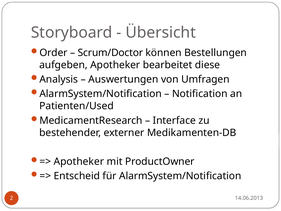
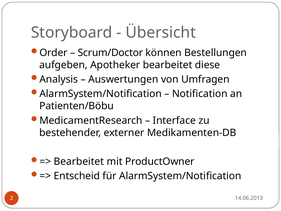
Patienten/Used: Patienten/Used -> Patienten/Böbu
Apotheker at (79, 161): Apotheker -> Bearbeitet
